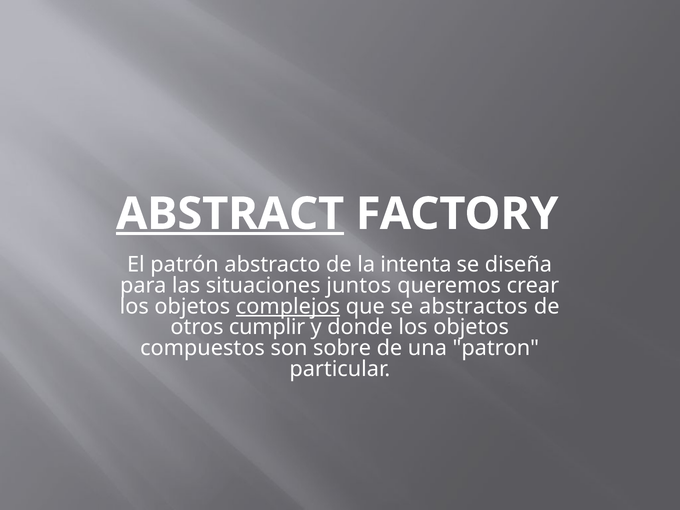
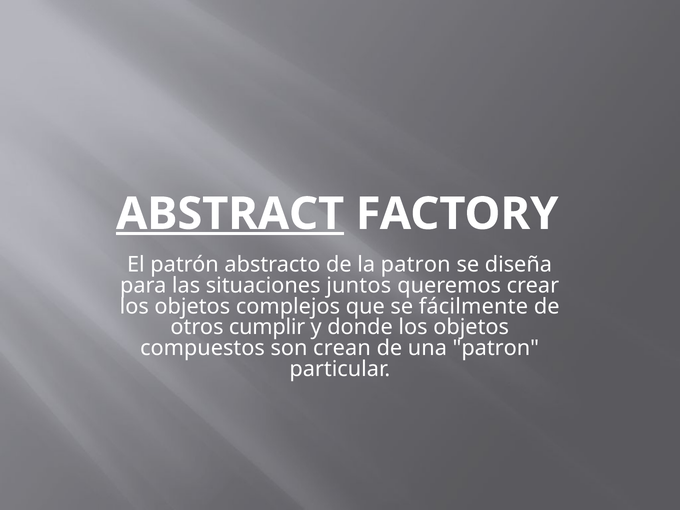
la intenta: intenta -> patron
complejos underline: present -> none
abstractos: abstractos -> fácilmente
sobre: sobre -> crean
